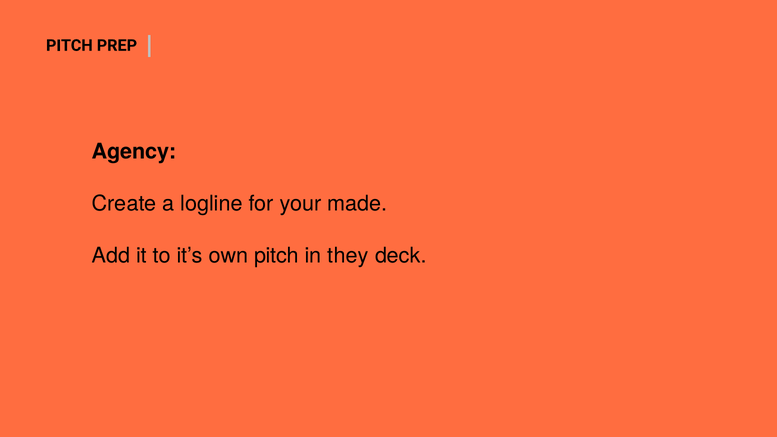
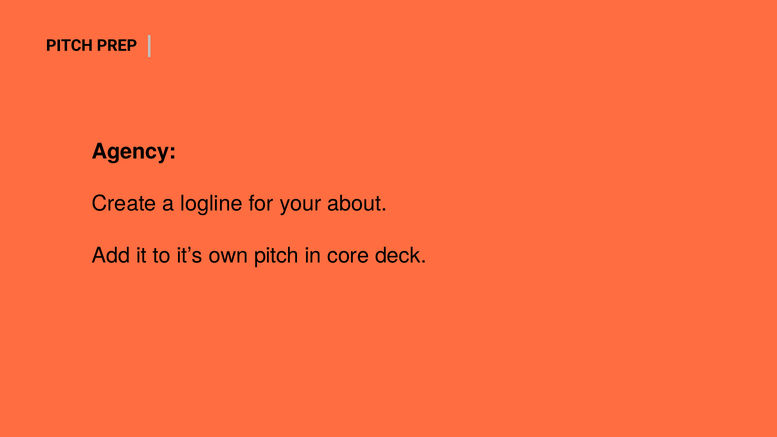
made: made -> about
they: they -> core
